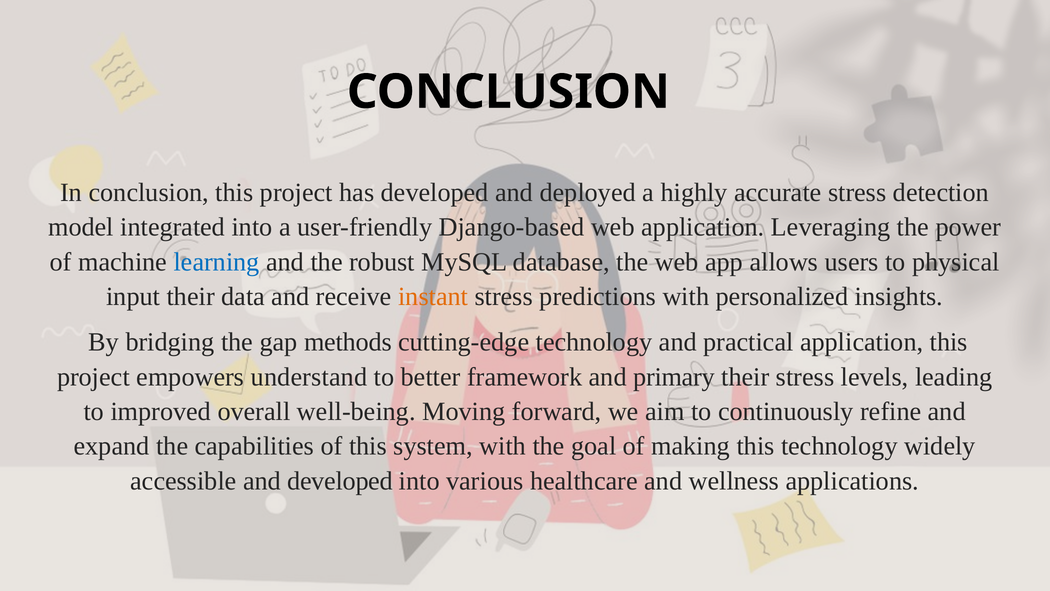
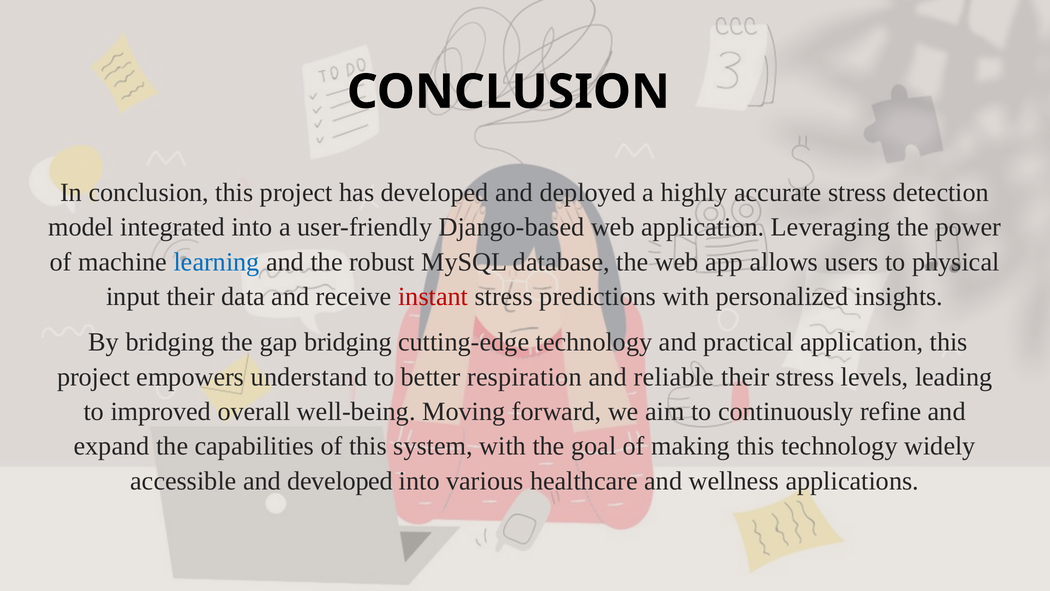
instant colour: orange -> red
gap methods: methods -> bridging
framework: framework -> respiration
primary: primary -> reliable
